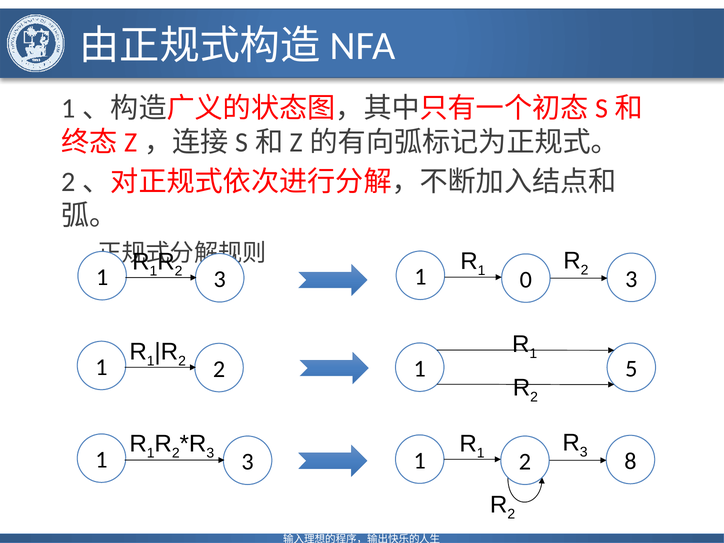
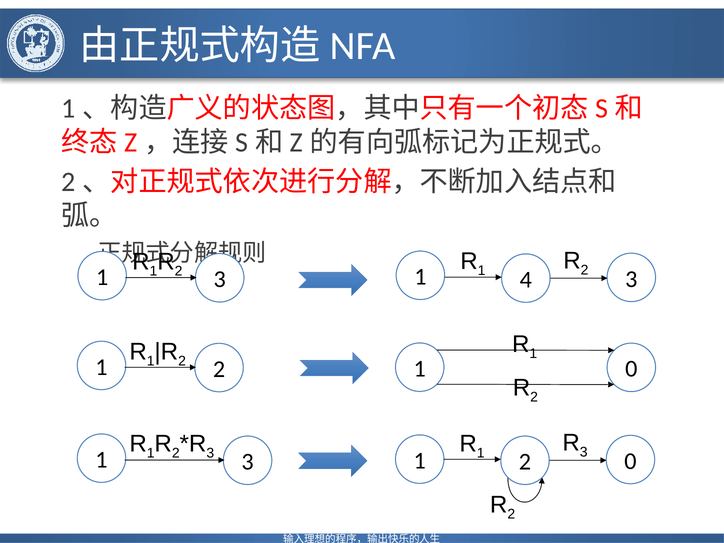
0: 0 -> 4
1 5: 5 -> 0
2 8: 8 -> 0
